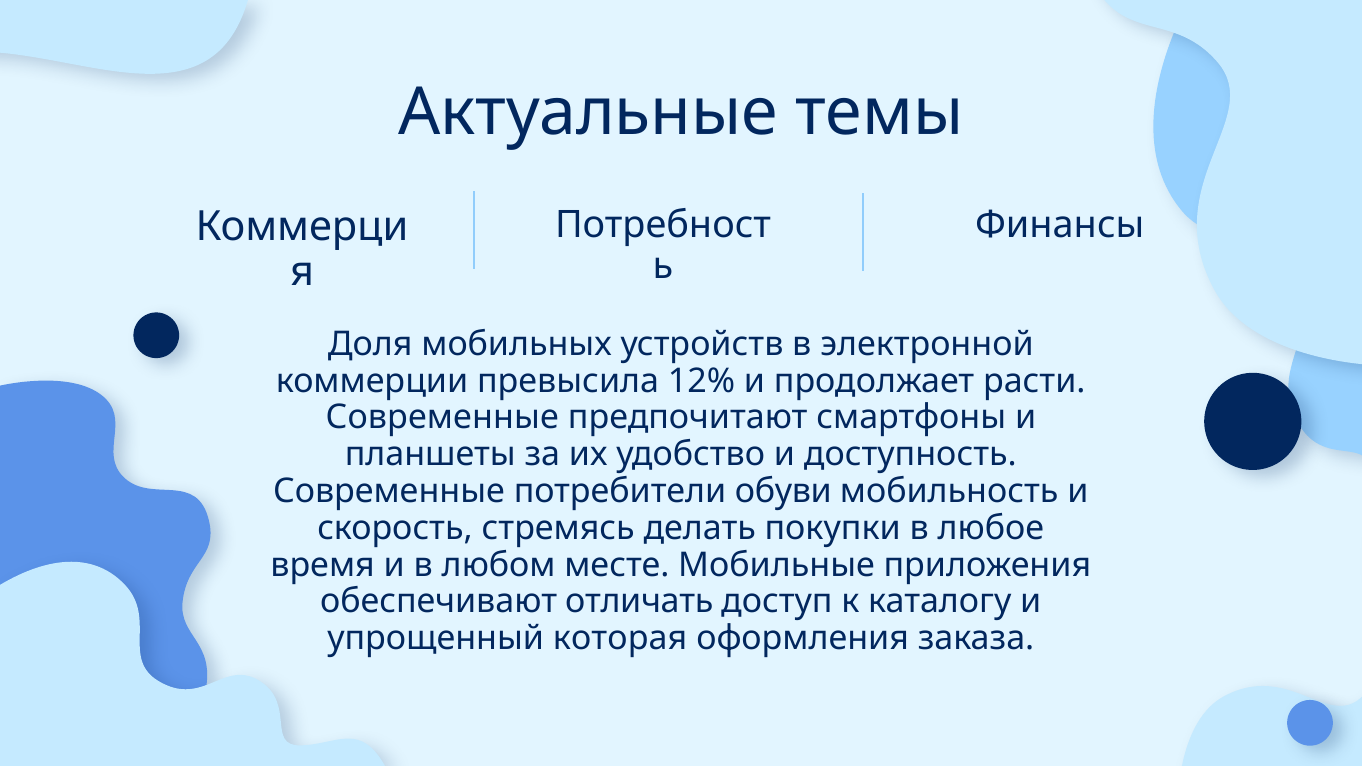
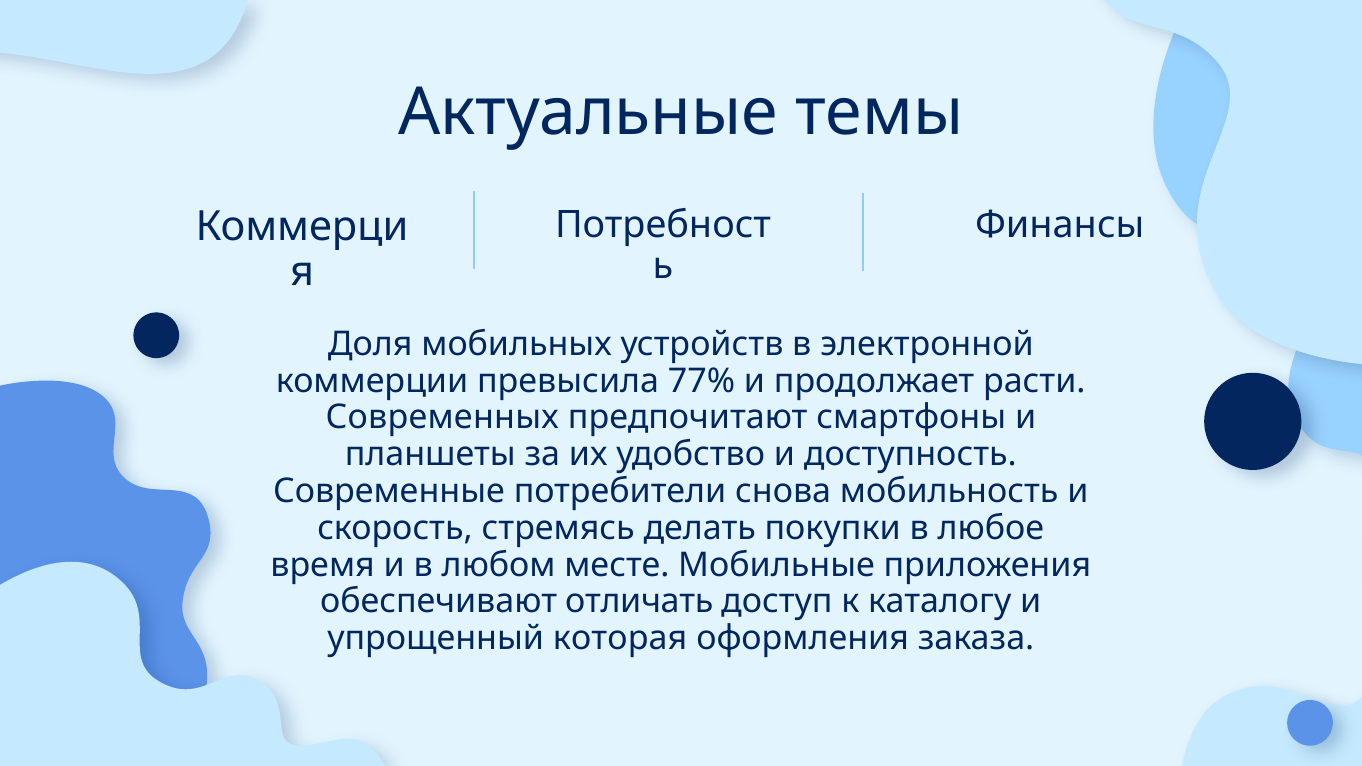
12%: 12% -> 77%
Современные at (442, 418): Современные -> Современных
обуви: обуви -> снова
